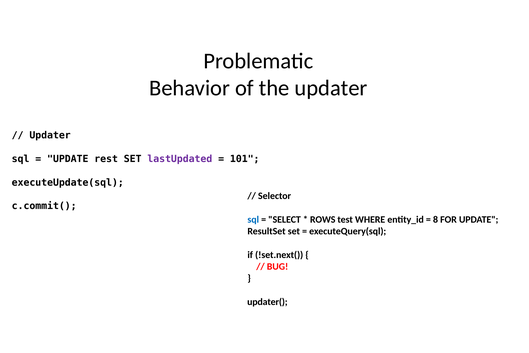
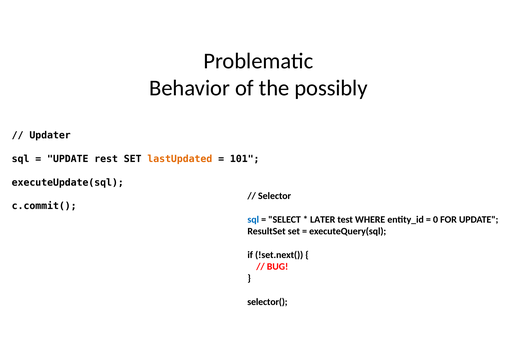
the updater: updater -> possibly
lastUpdated colour: purple -> orange
ROWS: ROWS -> LATER
8: 8 -> 0
updater(: updater( -> selector(
